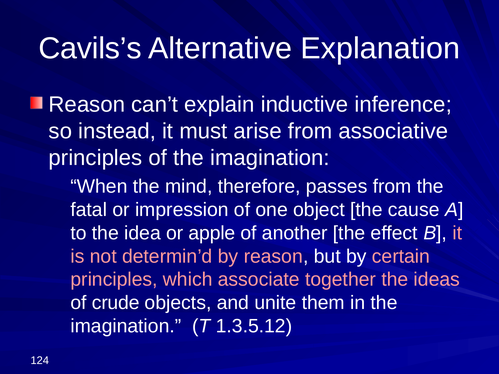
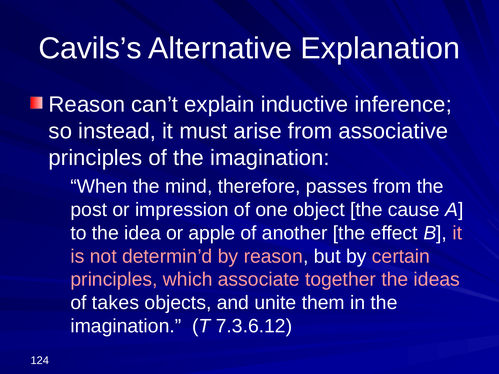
fatal: fatal -> post
crude: crude -> takes
1.3.5.12: 1.3.5.12 -> 7.3.6.12
